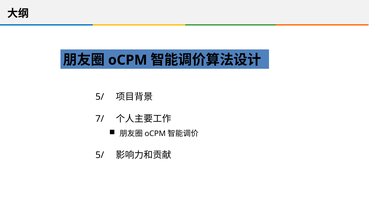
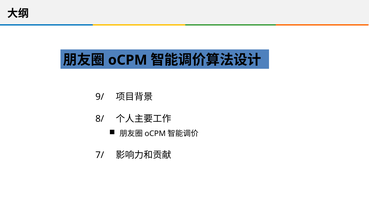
5/ at (100, 97): 5/ -> 9/
7/: 7/ -> 8/
5/ at (100, 155): 5/ -> 7/
